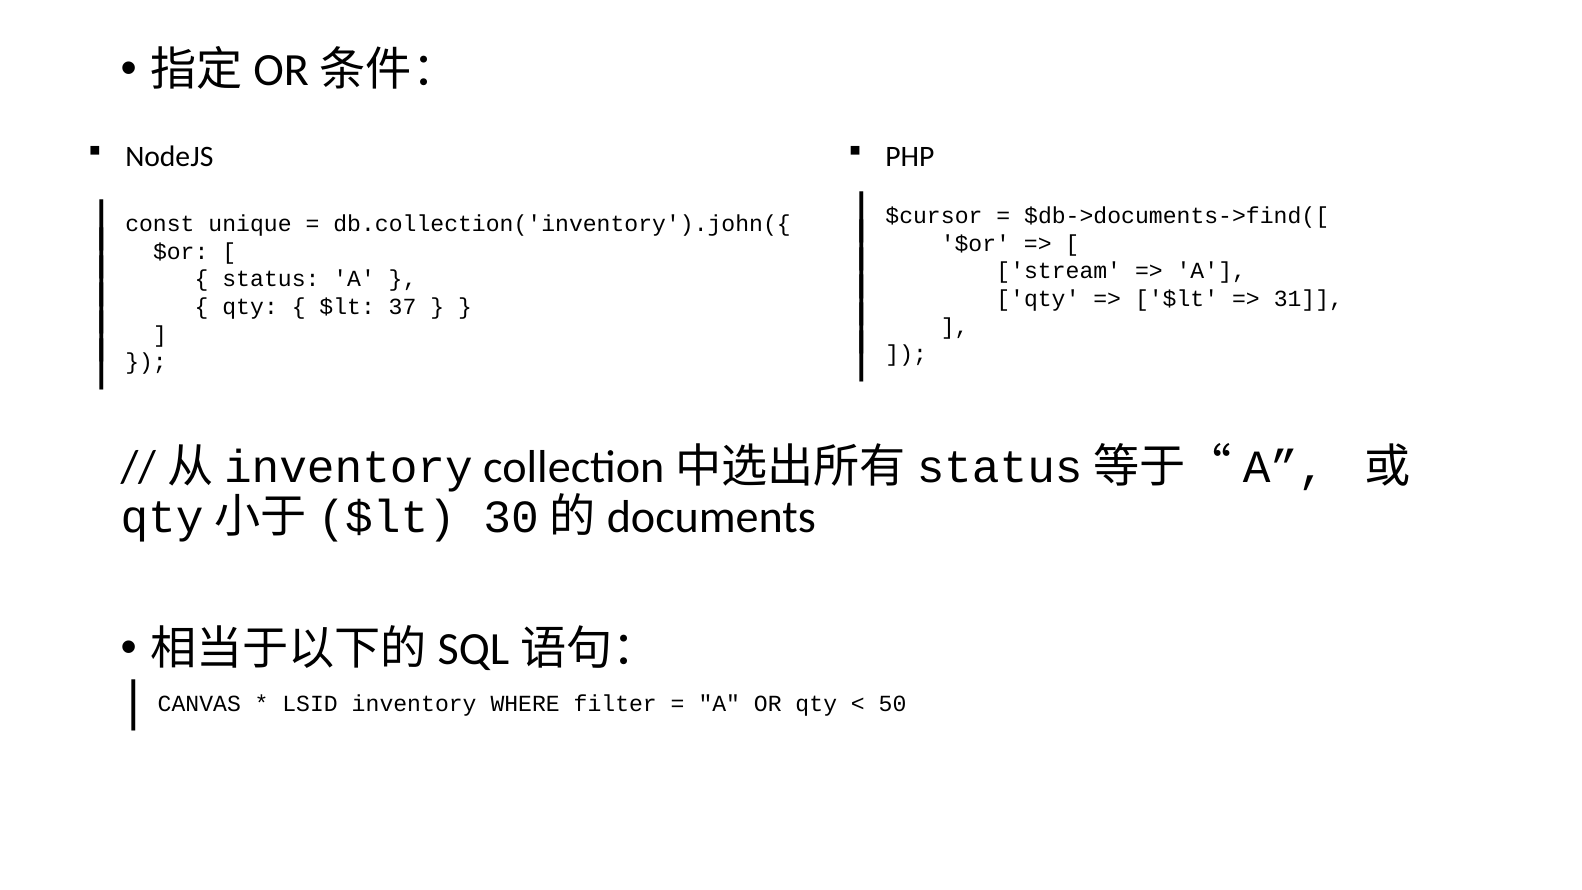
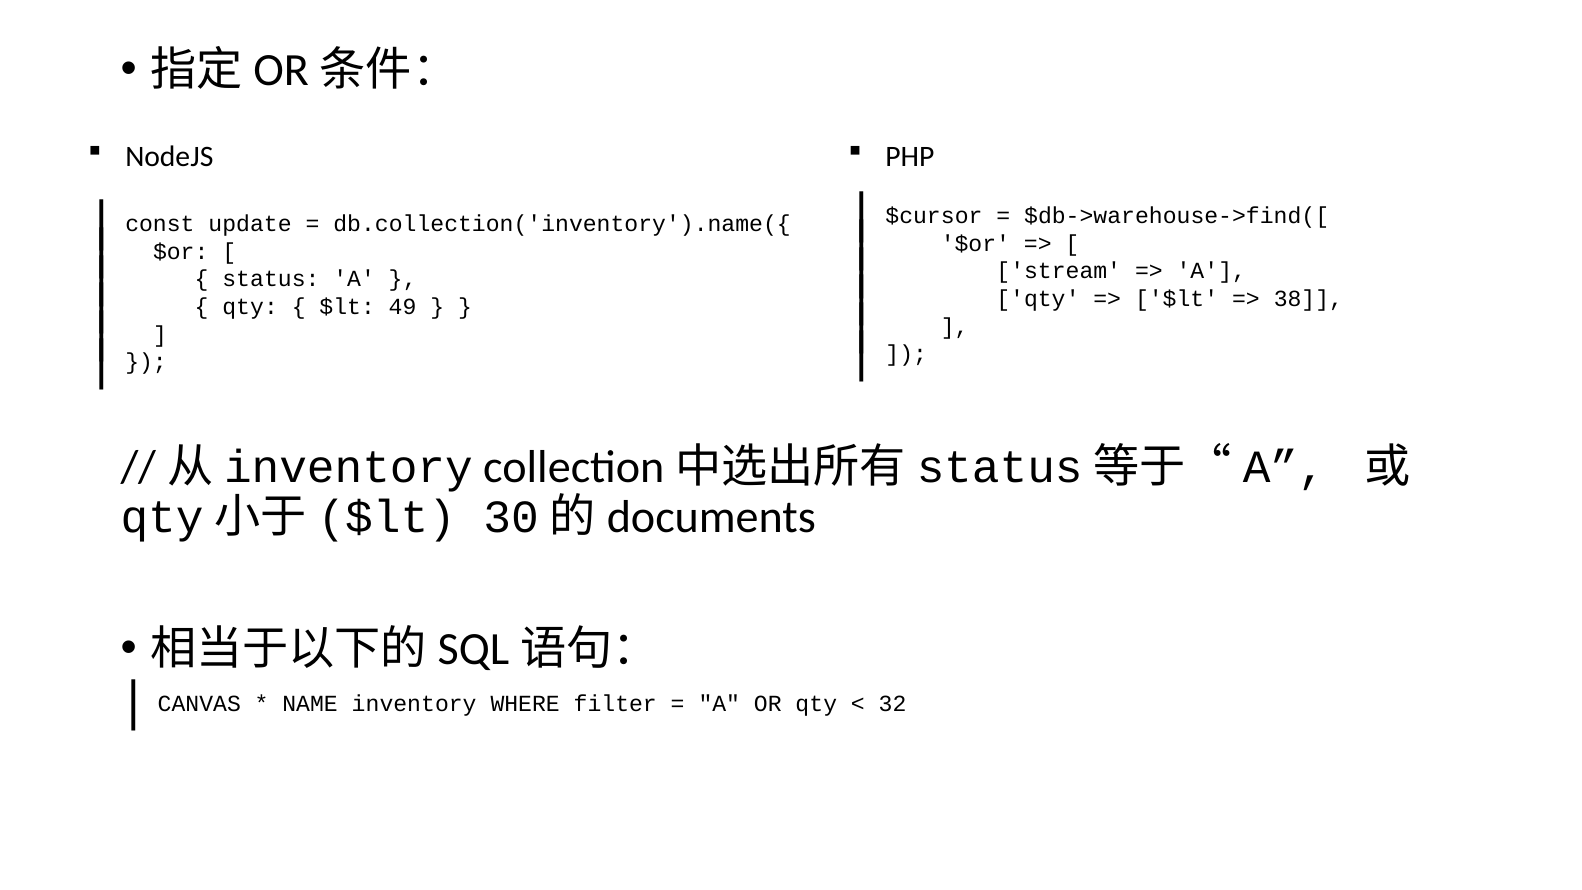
$db->documents->find([: $db->documents->find([ -> $db->warehouse->find([
unique: unique -> update
db.collection('inventory').john({: db.collection('inventory').john({ -> db.collection('inventory').name({
31: 31 -> 38
37: 37 -> 49
LSID: LSID -> NAME
50: 50 -> 32
